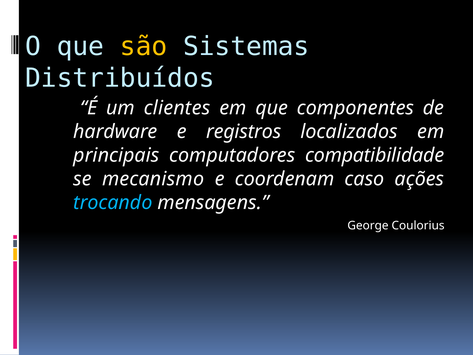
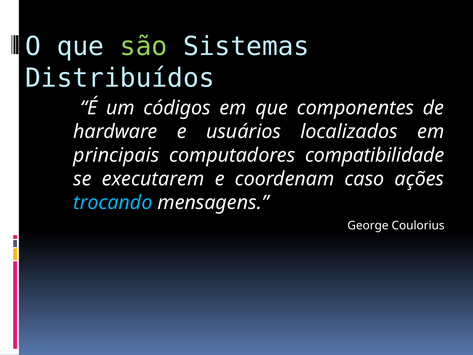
são colour: yellow -> light green
clientes: clientes -> códigos
registros: registros -> usuários
mecanismo: mecanismo -> executarem
